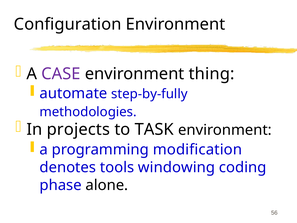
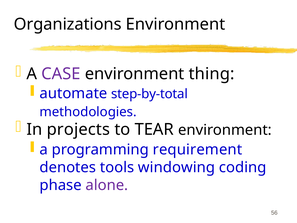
Configuration: Configuration -> Organizations
step-by-fully: step-by-fully -> step-by-total
TASK: TASK -> TEAR
modification: modification -> requirement
alone colour: black -> purple
